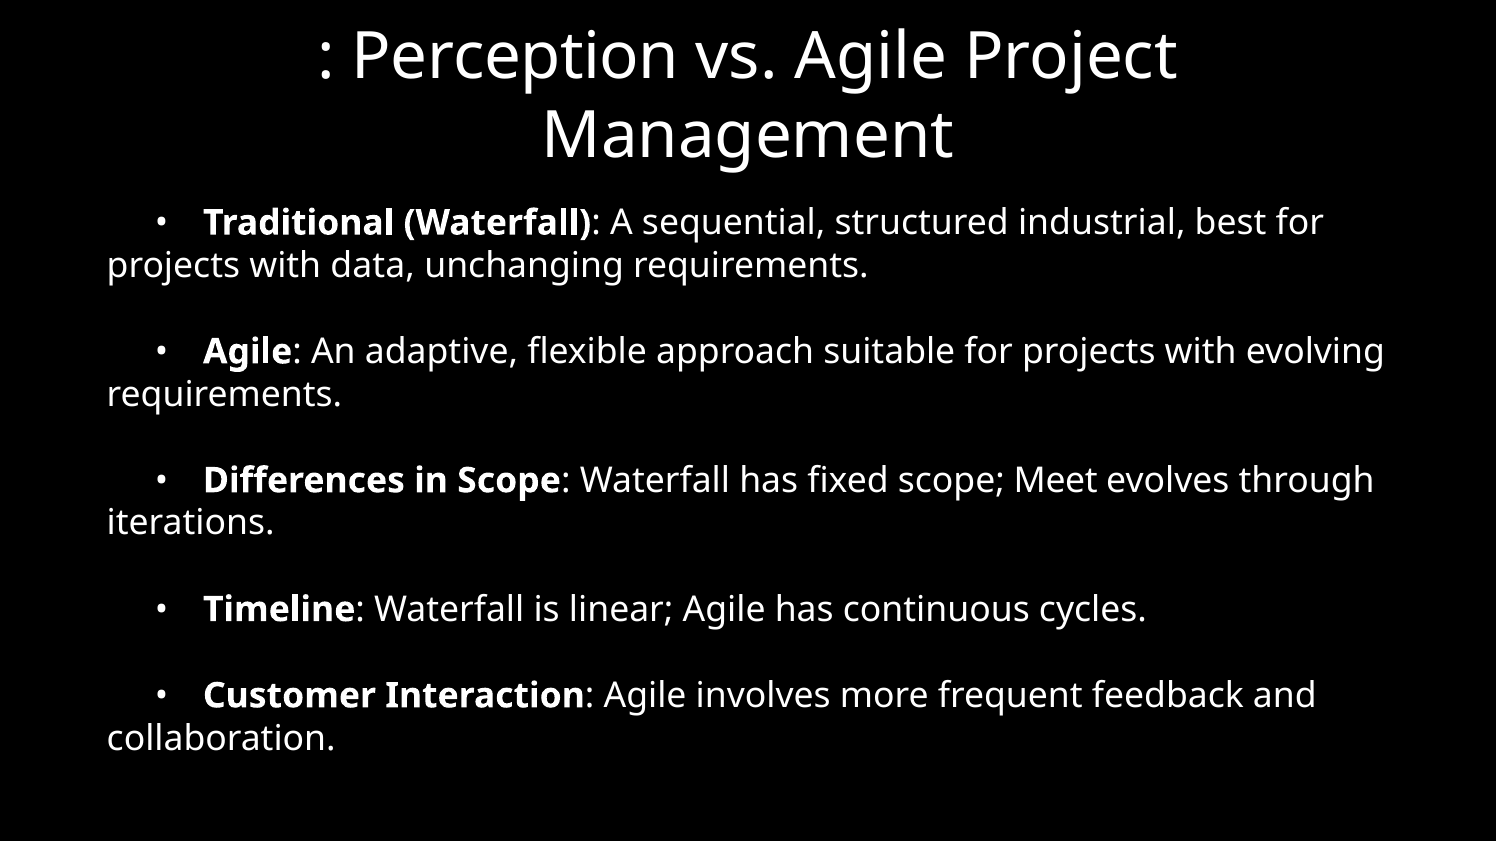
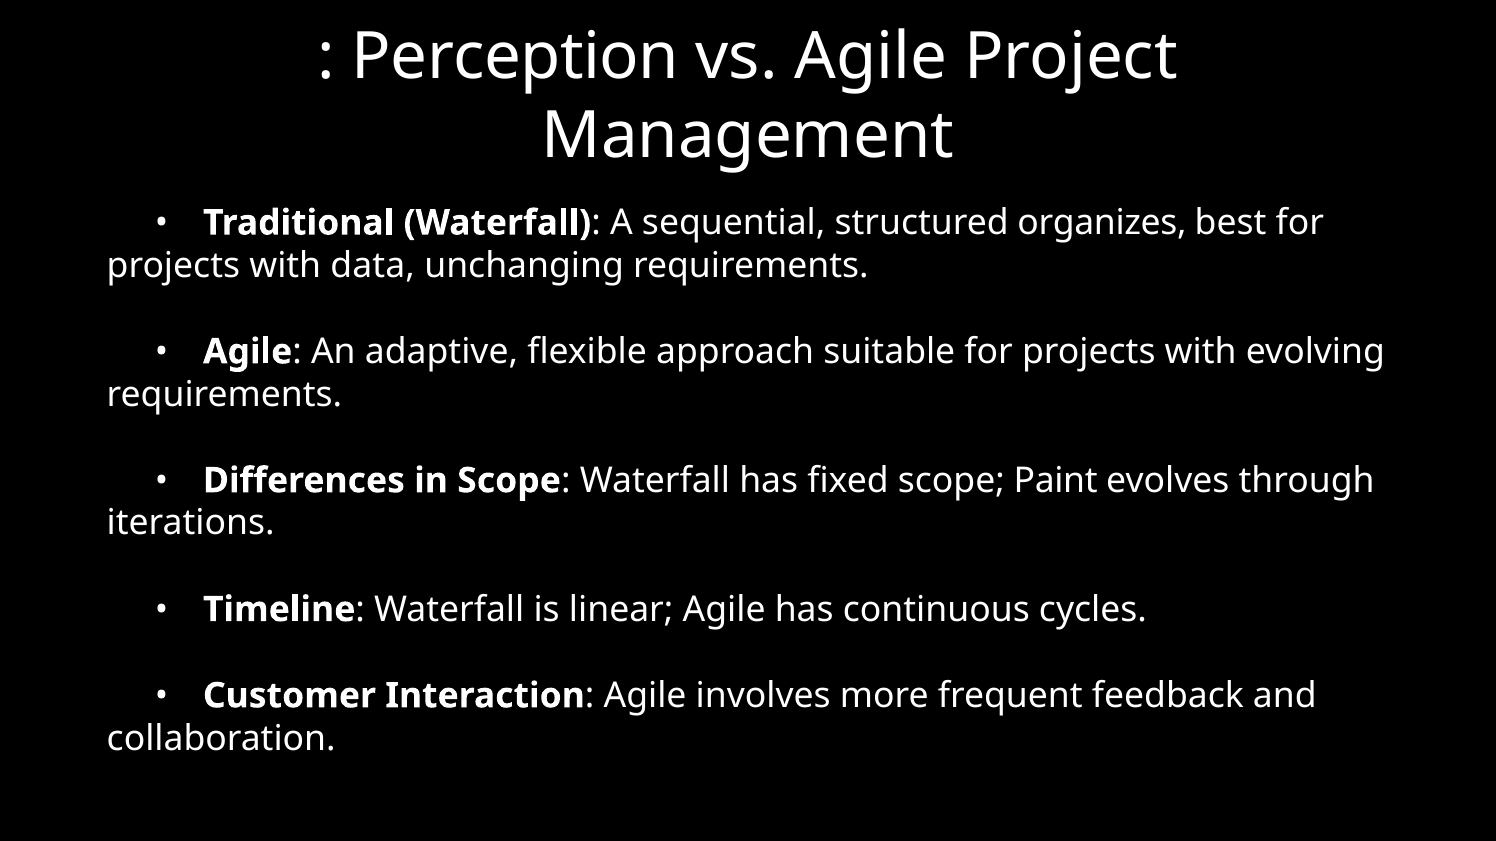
industrial: industrial -> organizes
Meet: Meet -> Paint
